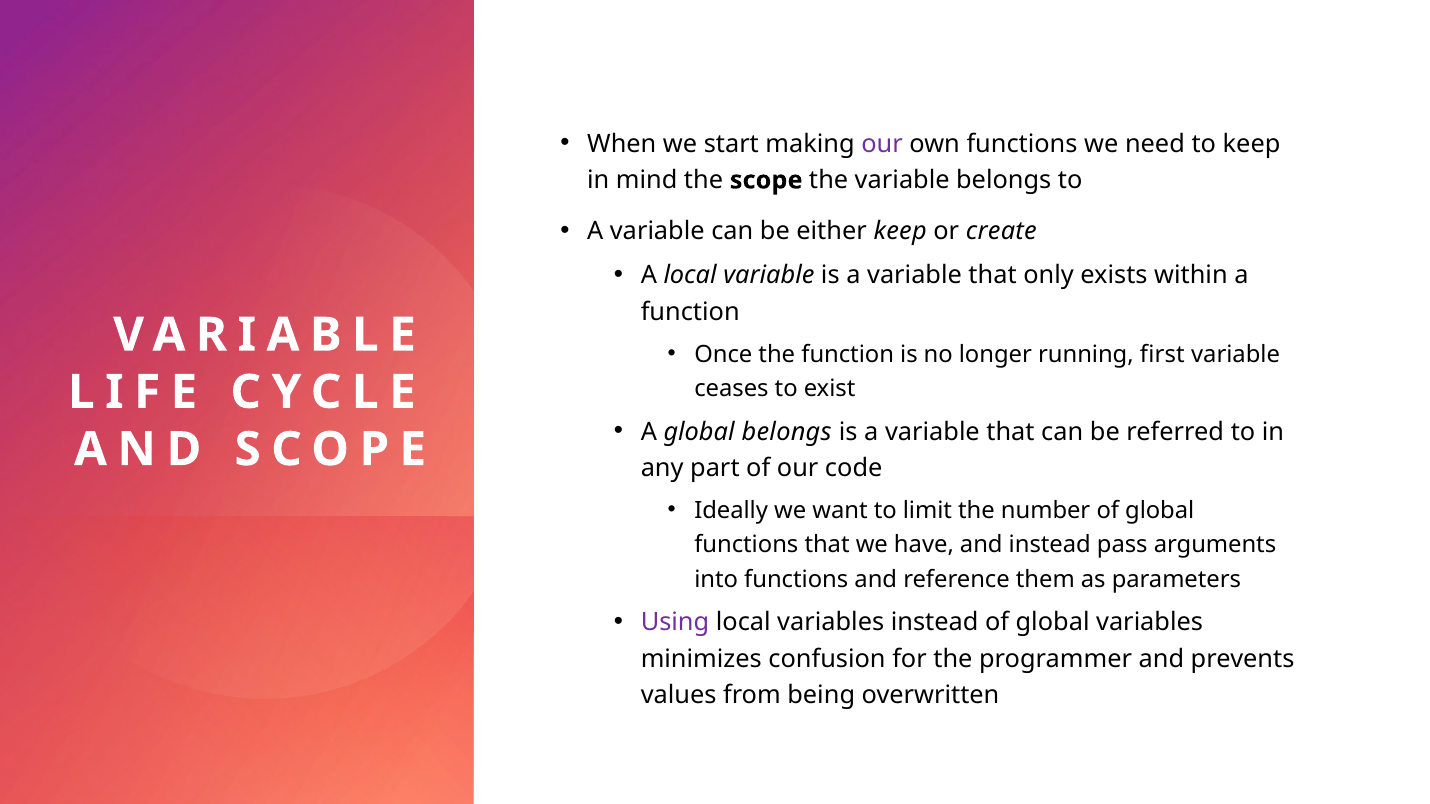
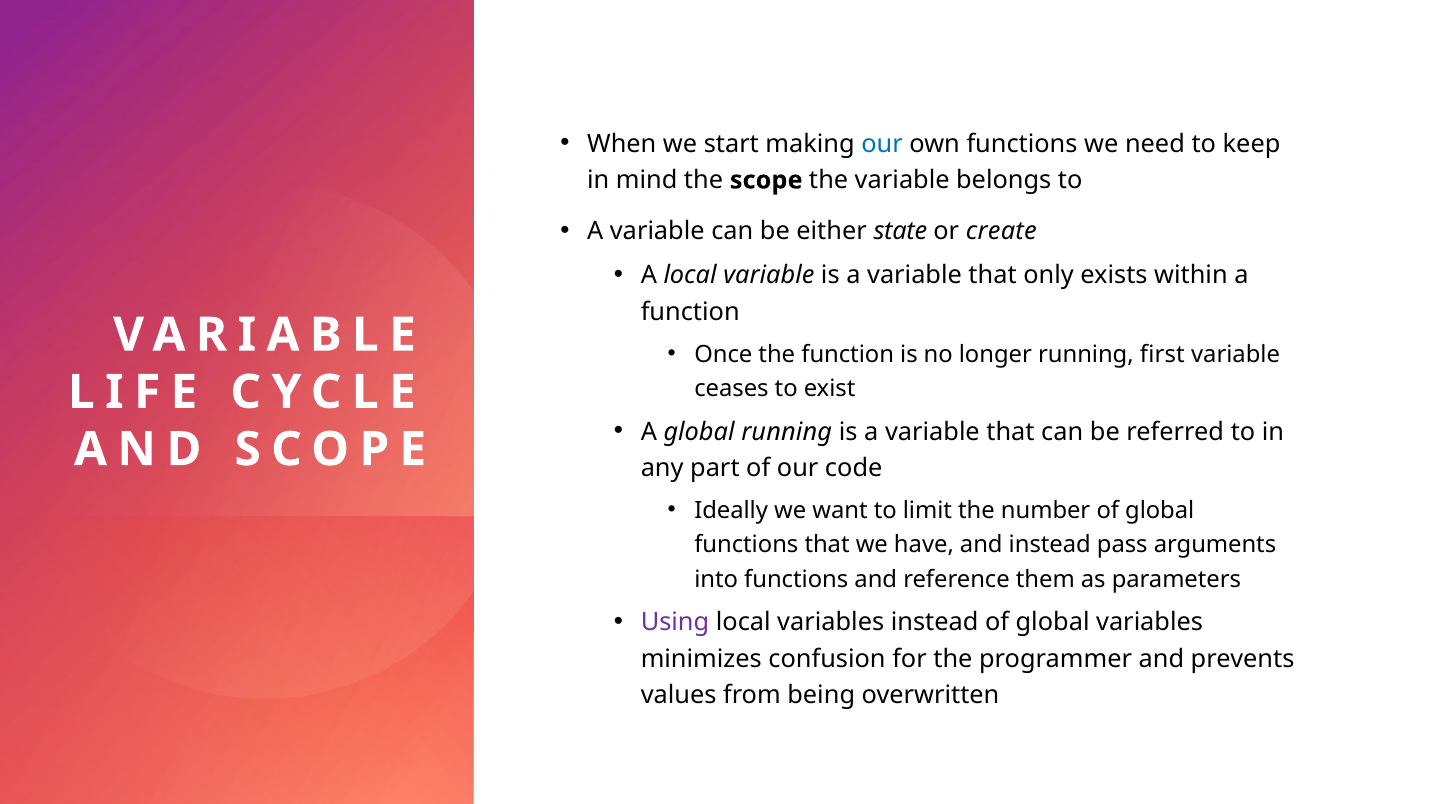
our at (882, 144) colour: purple -> blue
either keep: keep -> state
global belongs: belongs -> running
